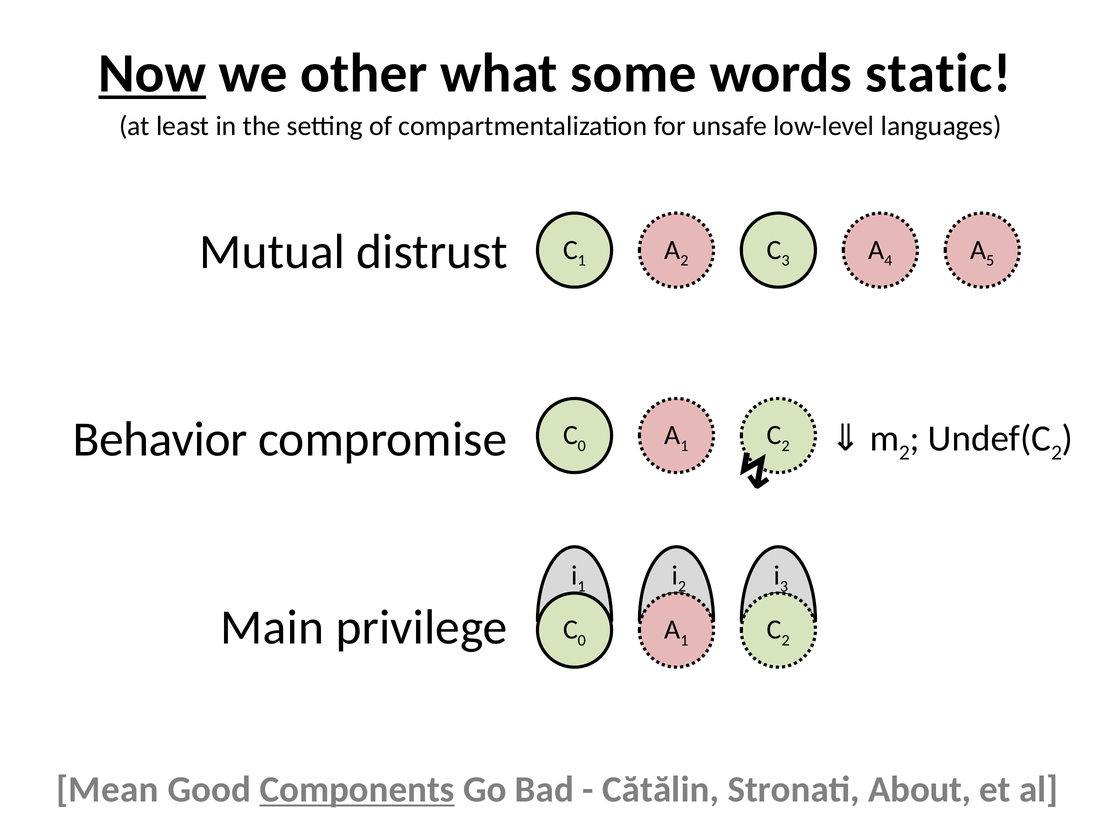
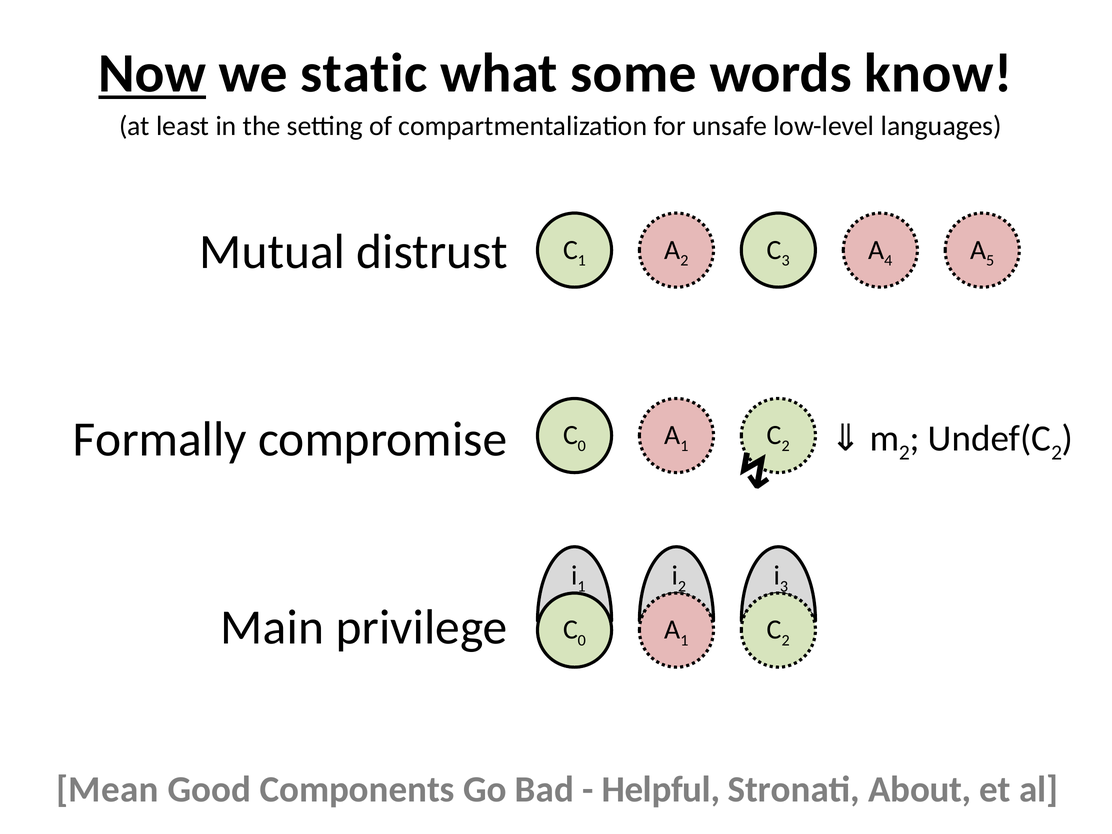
other: other -> static
static: static -> know
Behavior: Behavior -> Formally
Components underline: present -> none
Cătălin: Cătălin -> Helpful
